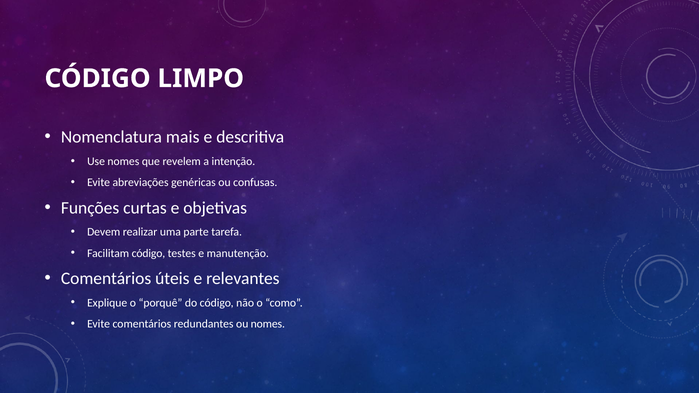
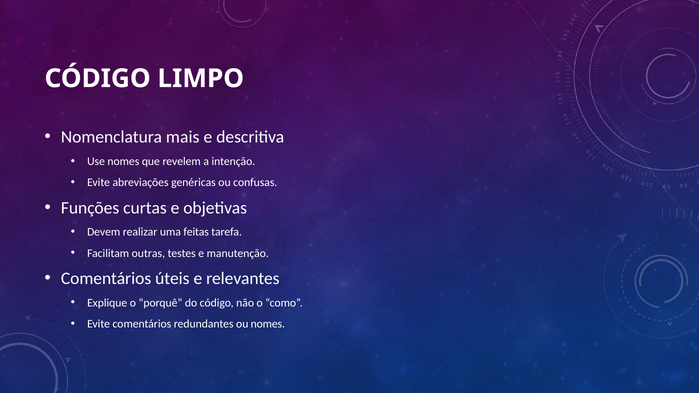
parte: parte -> feitas
Facilitam código: código -> outras
